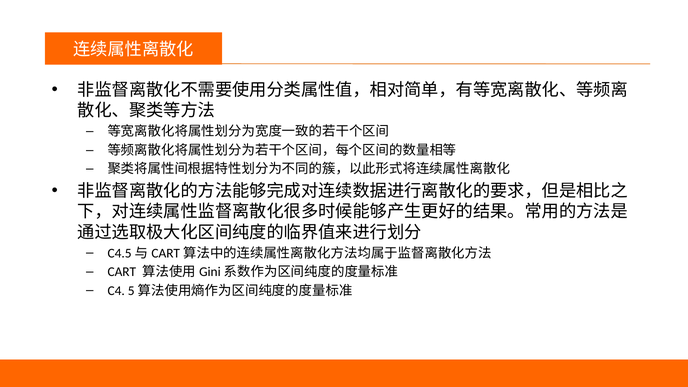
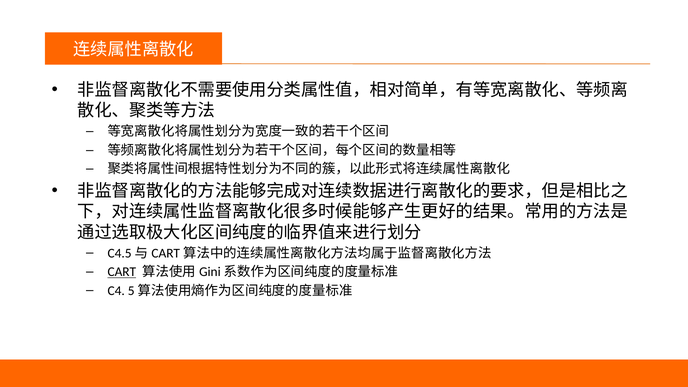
CART underline: none -> present
